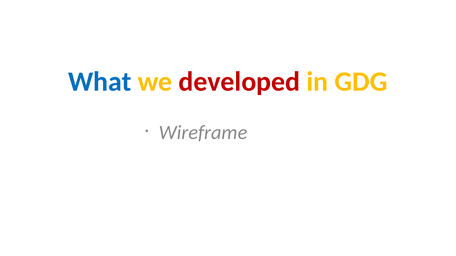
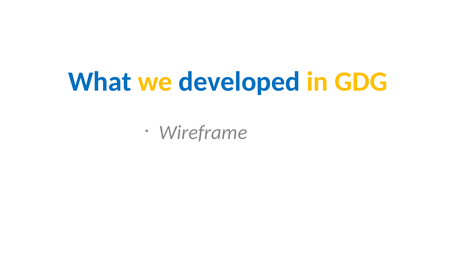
developed colour: red -> blue
